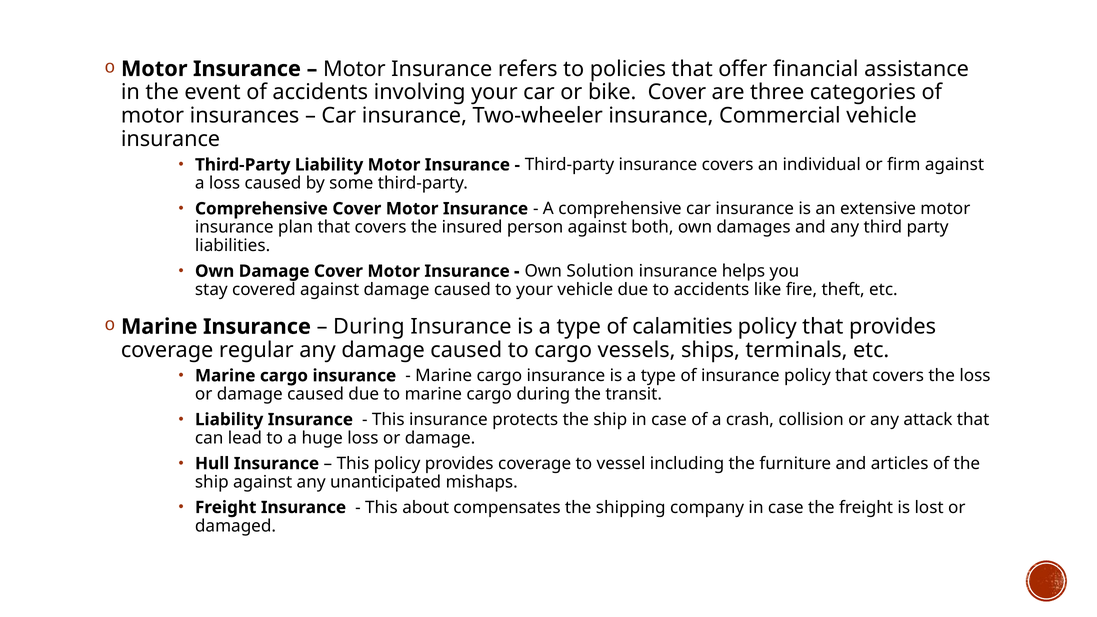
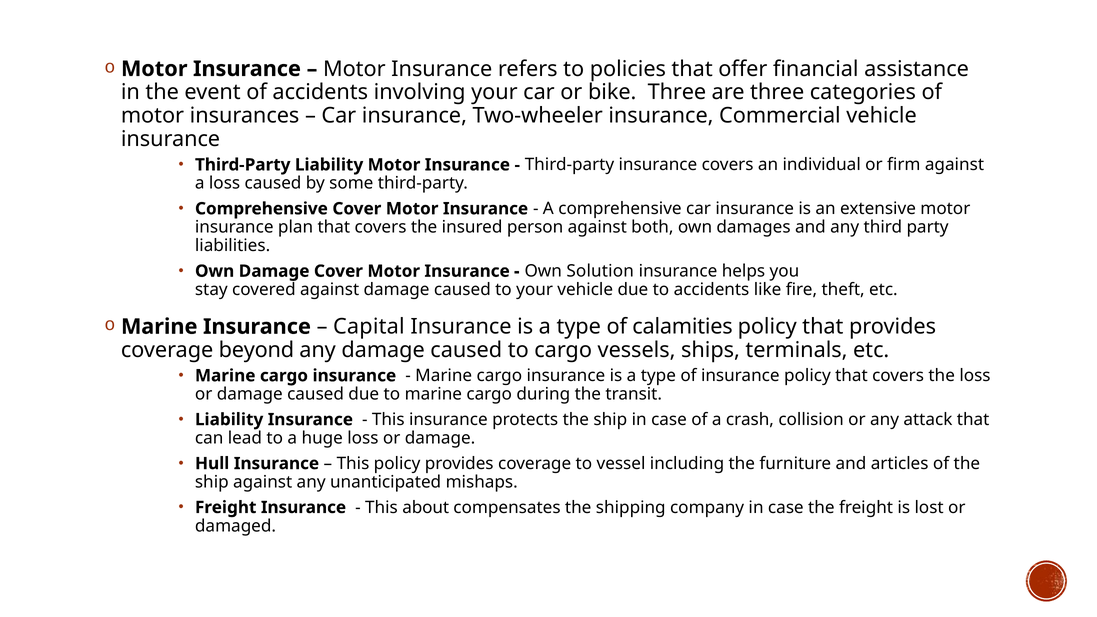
bike Cover: Cover -> Three
During at (369, 327): During -> Capital
regular: regular -> beyond
